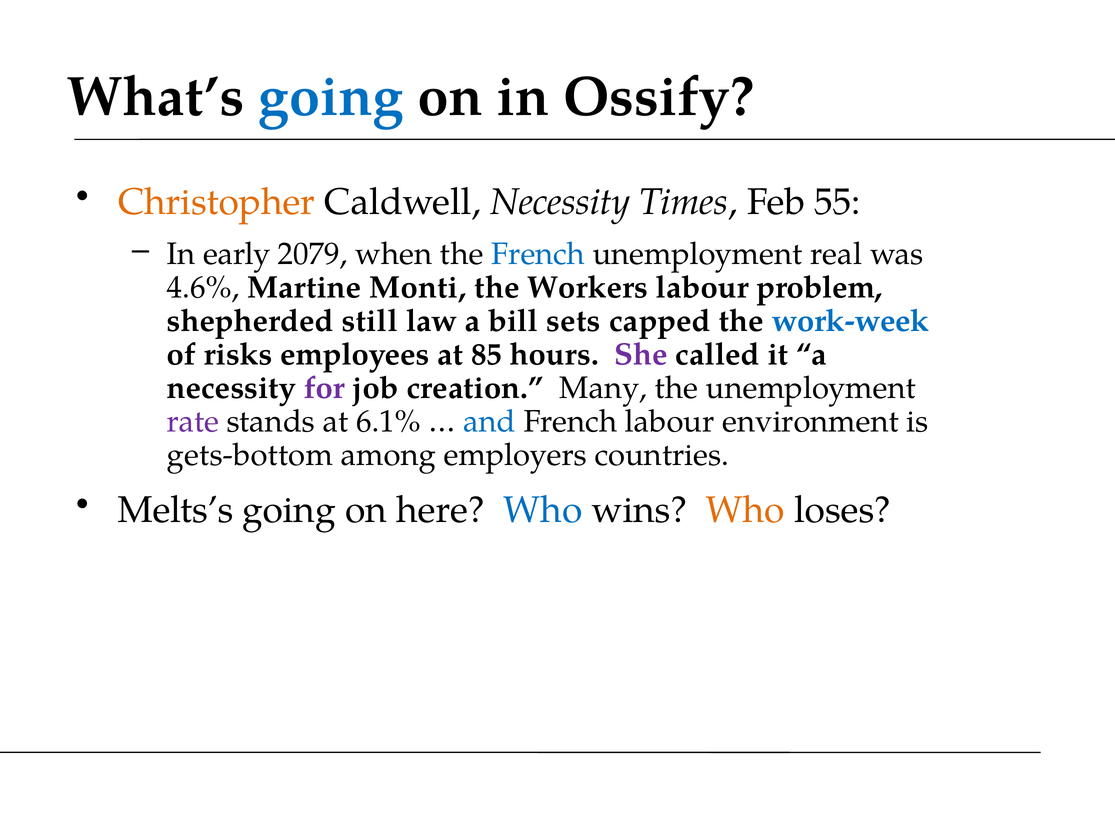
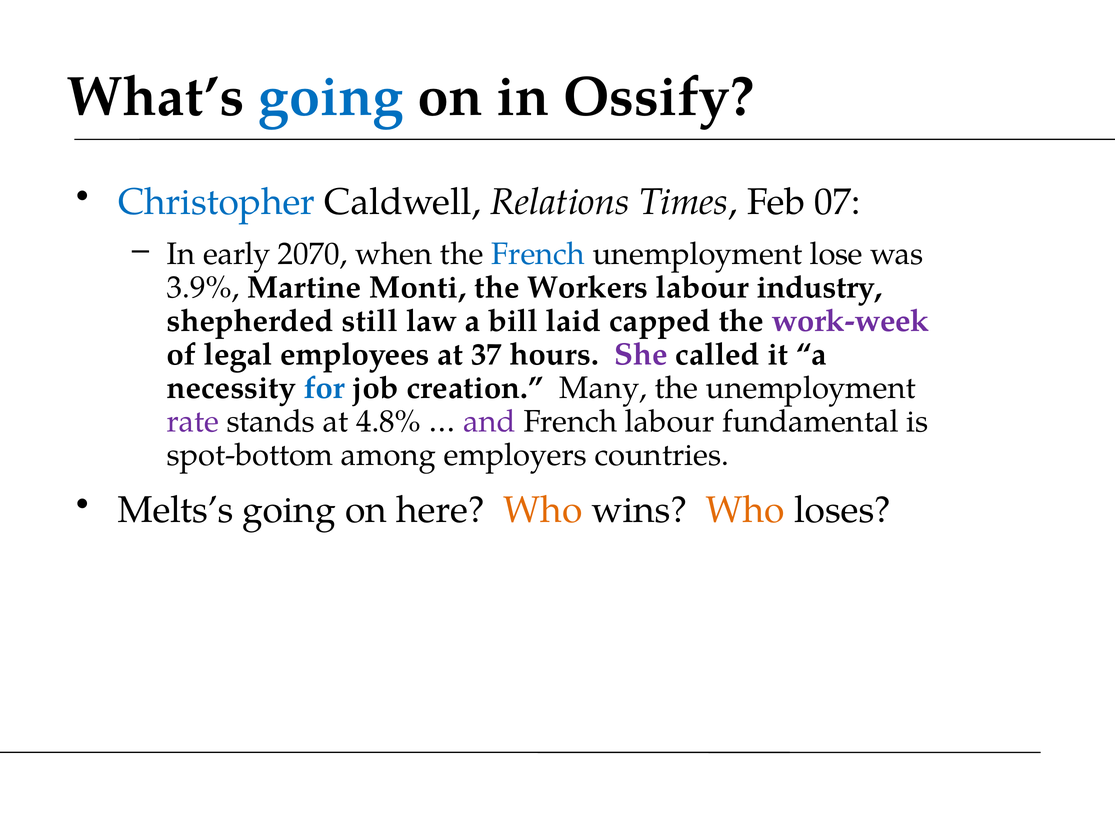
Christopher colour: orange -> blue
Caldwell Necessity: Necessity -> Relations
55: 55 -> 07
2079: 2079 -> 2070
real: real -> lose
4.6%: 4.6% -> 3.9%
problem: problem -> industry
sets: sets -> laid
work-week colour: blue -> purple
risks: risks -> legal
85: 85 -> 37
for colour: purple -> blue
6.1%: 6.1% -> 4.8%
and colour: blue -> purple
environment: environment -> fundamental
gets-bottom: gets-bottom -> spot-bottom
Who at (543, 510) colour: blue -> orange
